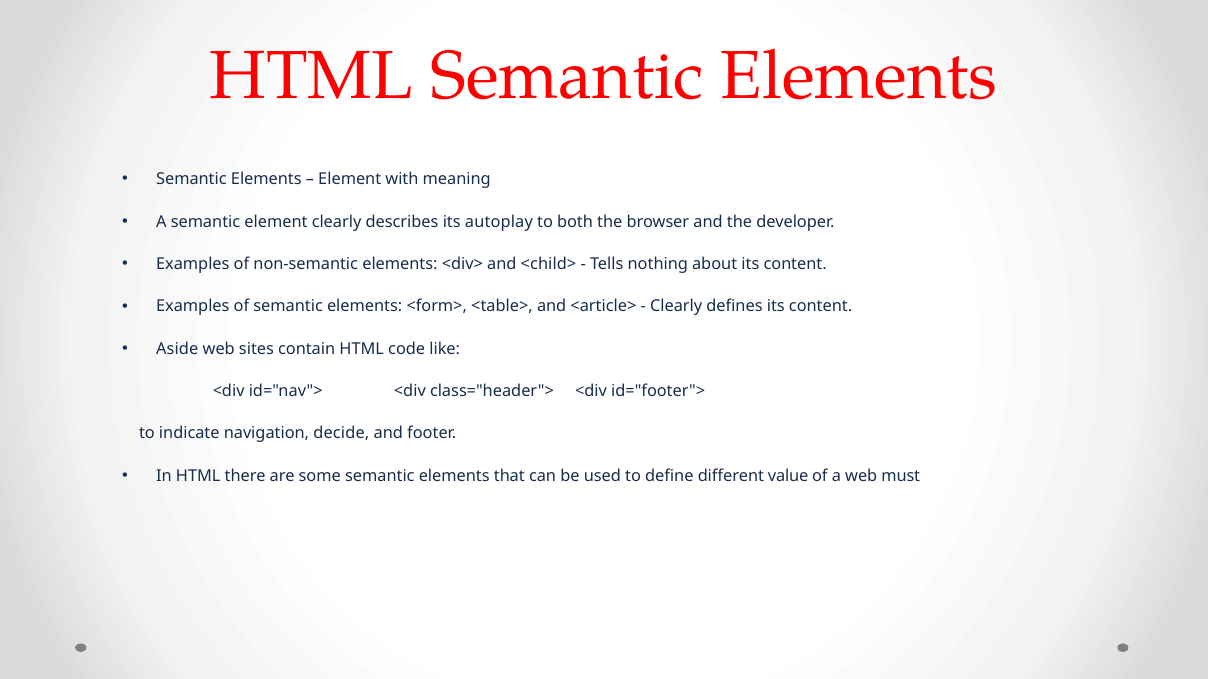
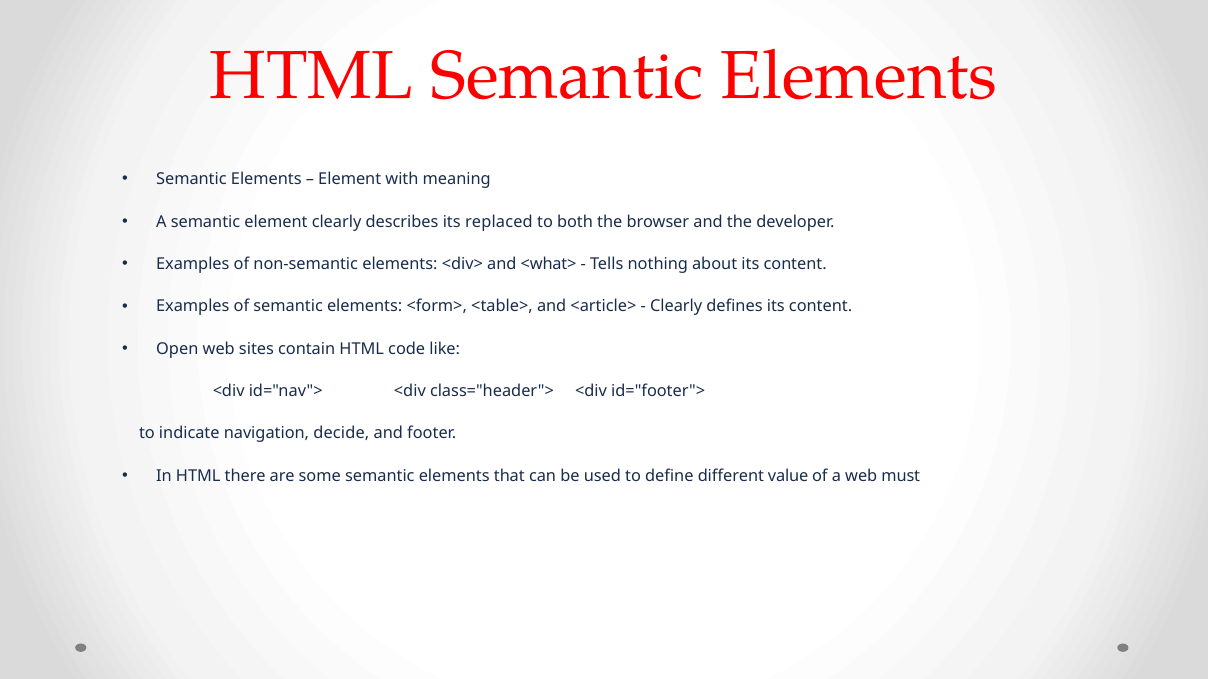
autoplay: autoplay -> replaced
<child>: <child> -> <what>
Aside: Aside -> Open
